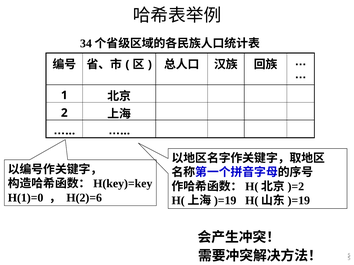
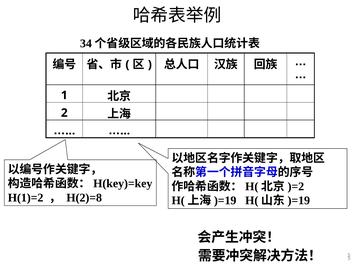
H(1)=0: H(1)=0 -> H(1)=2
H(2)=6: H(2)=6 -> H(2)=8
